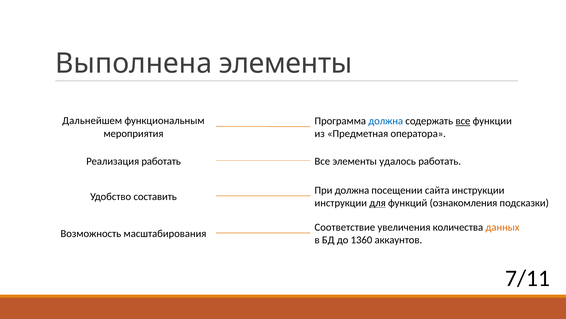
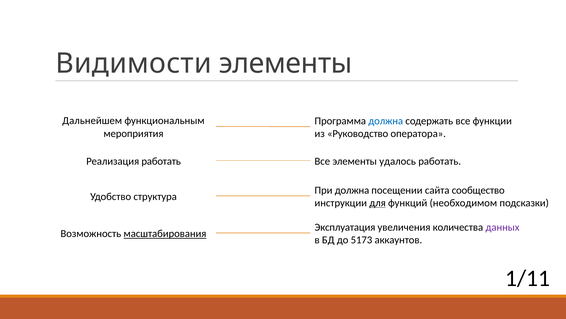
Выполнена: Выполнена -> Видимости
все at (463, 121) underline: present -> none
Предметная: Предметная -> Руководство
сайта инструкции: инструкции -> сообщество
составить: составить -> структура
ознакомления: ознакомления -> необходимом
Соответствие: Соответствие -> Эксплуатация
данных colour: orange -> purple
масштабирования underline: none -> present
1360: 1360 -> 5173
7/11: 7/11 -> 1/11
